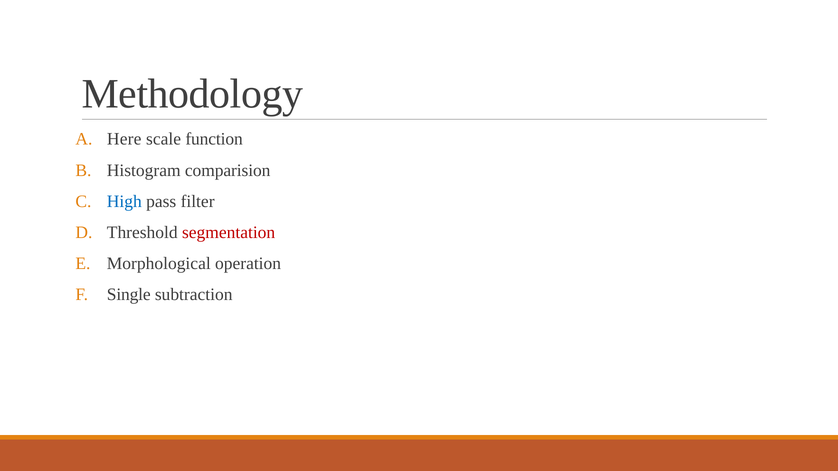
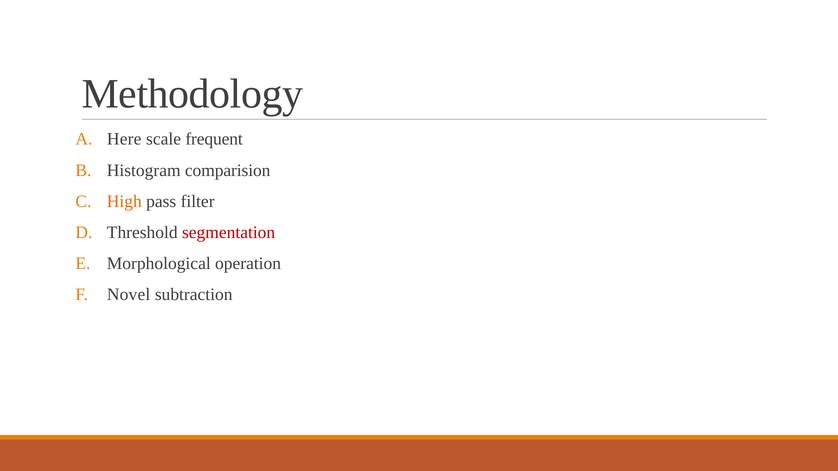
function: function -> frequent
High colour: blue -> orange
Single: Single -> Novel
